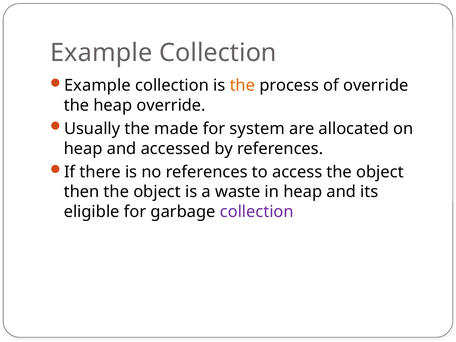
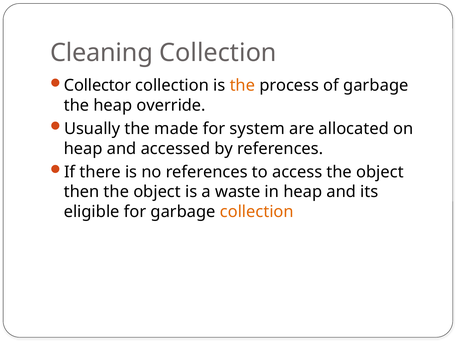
Example at (101, 53): Example -> Cleaning
Example at (97, 86): Example -> Collector
of override: override -> garbage
collection at (257, 212) colour: purple -> orange
